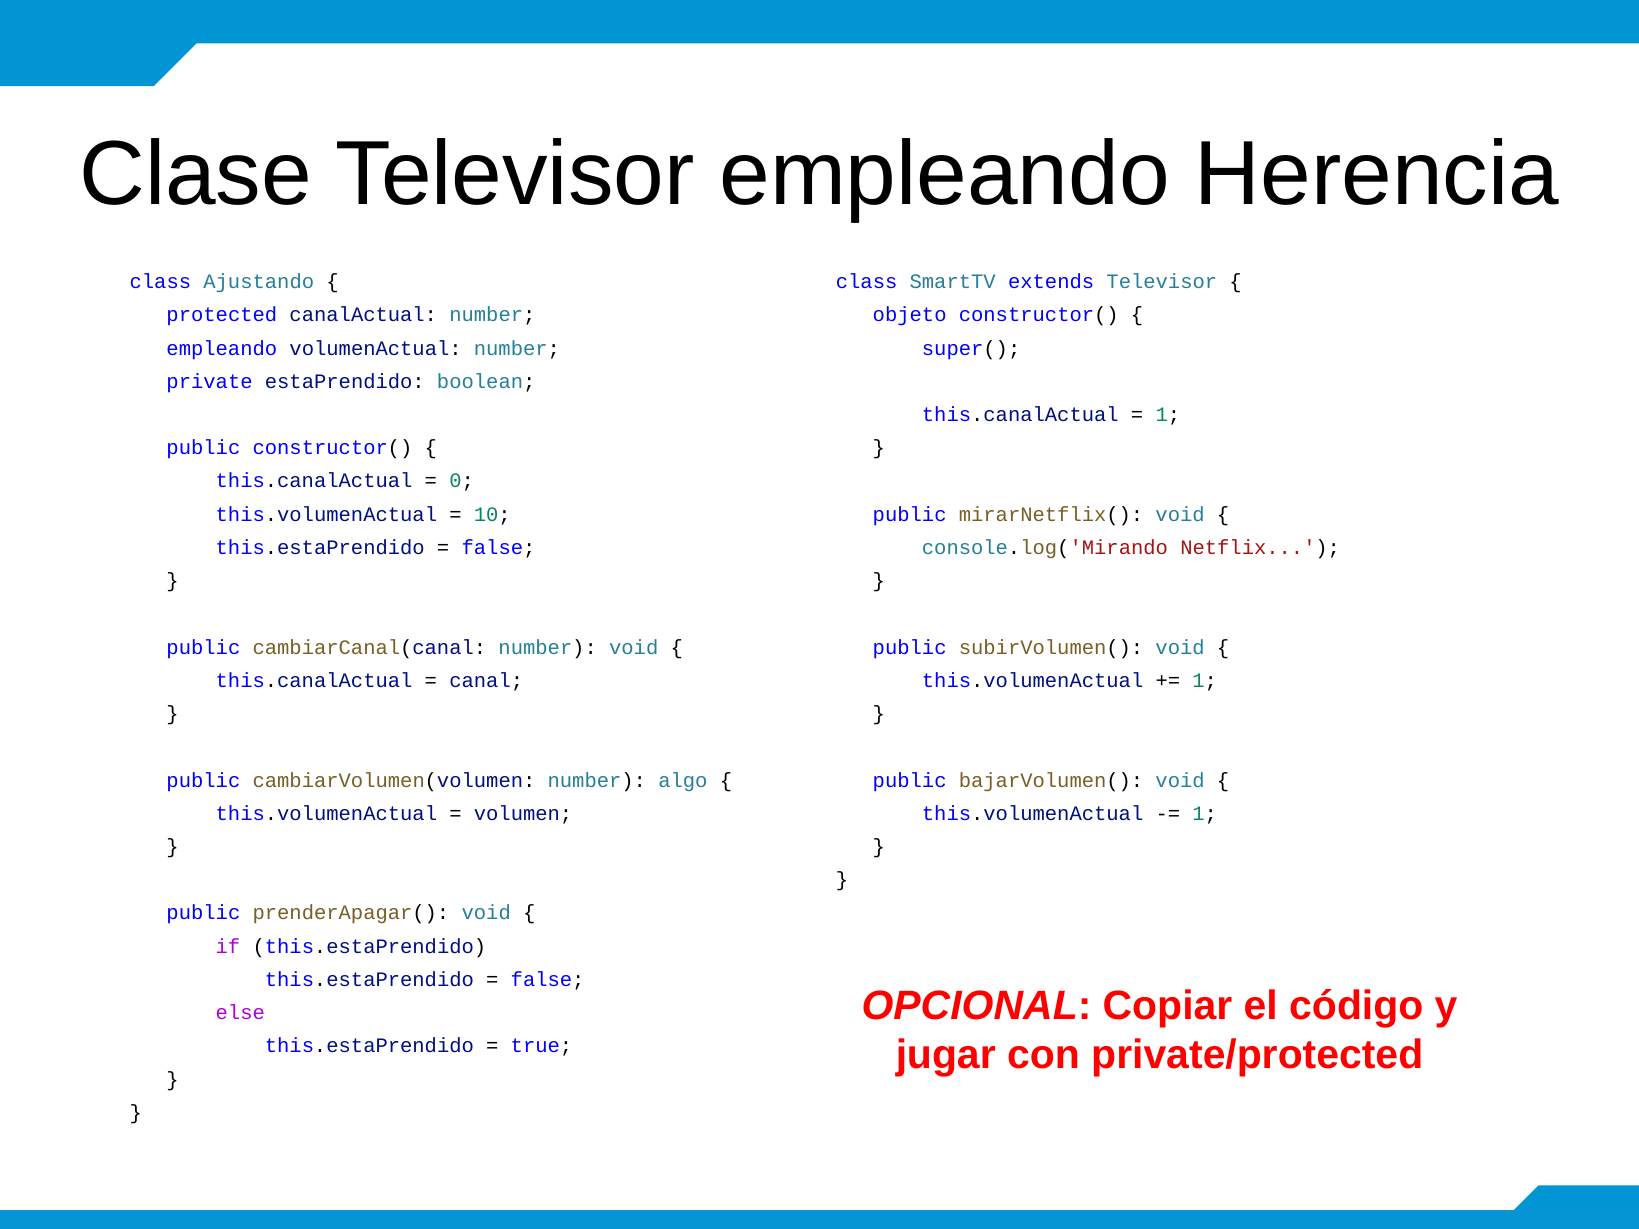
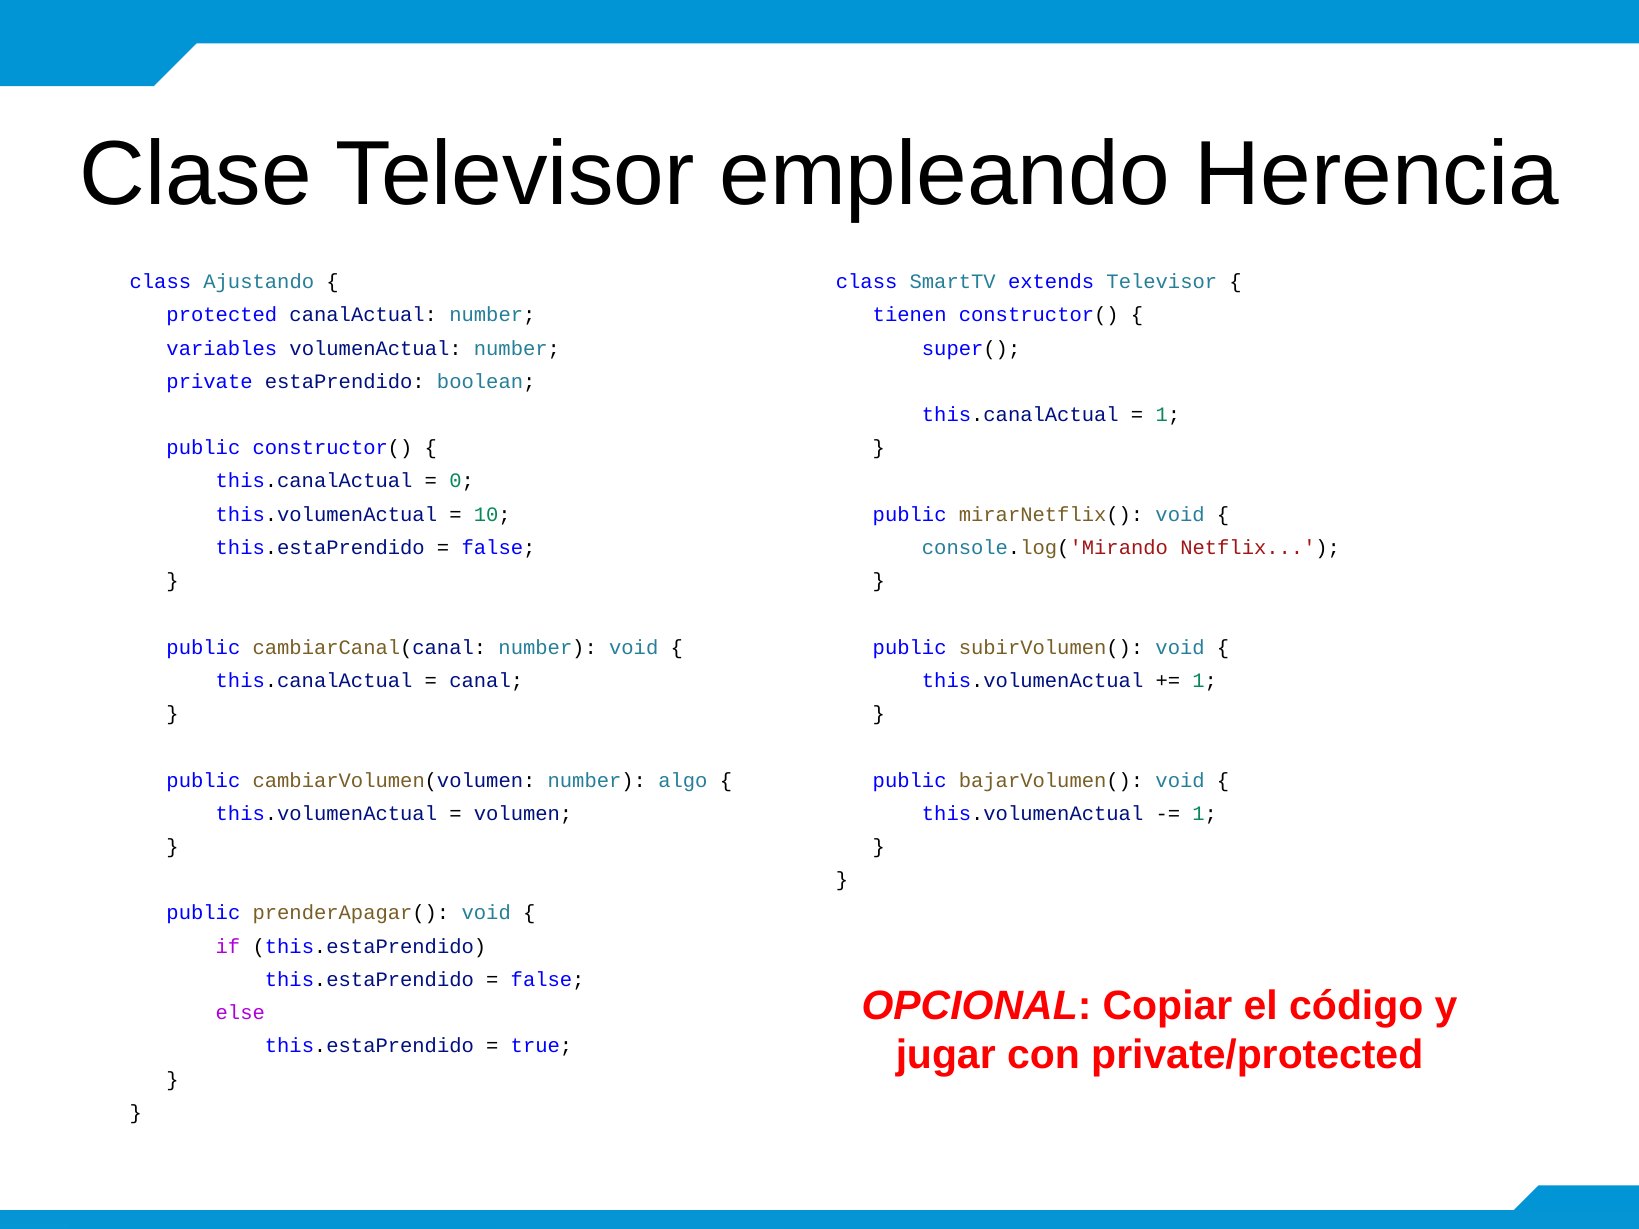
objeto: objeto -> tienen
empleando at (222, 348): empleando -> variables
